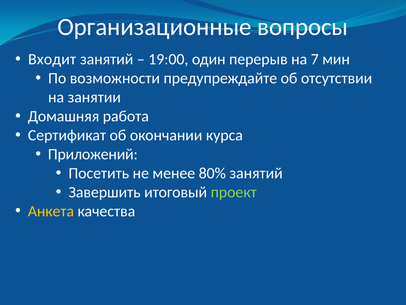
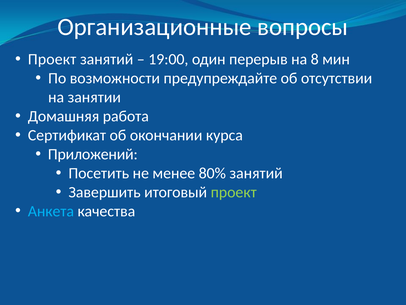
Входит at (52, 59): Входит -> Проект
7: 7 -> 8
Анкета colour: yellow -> light blue
